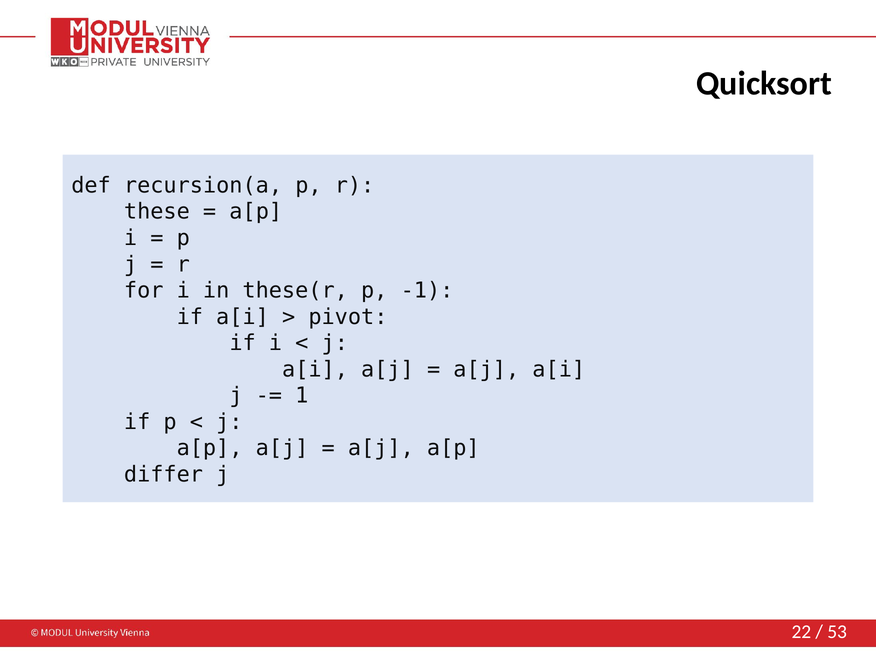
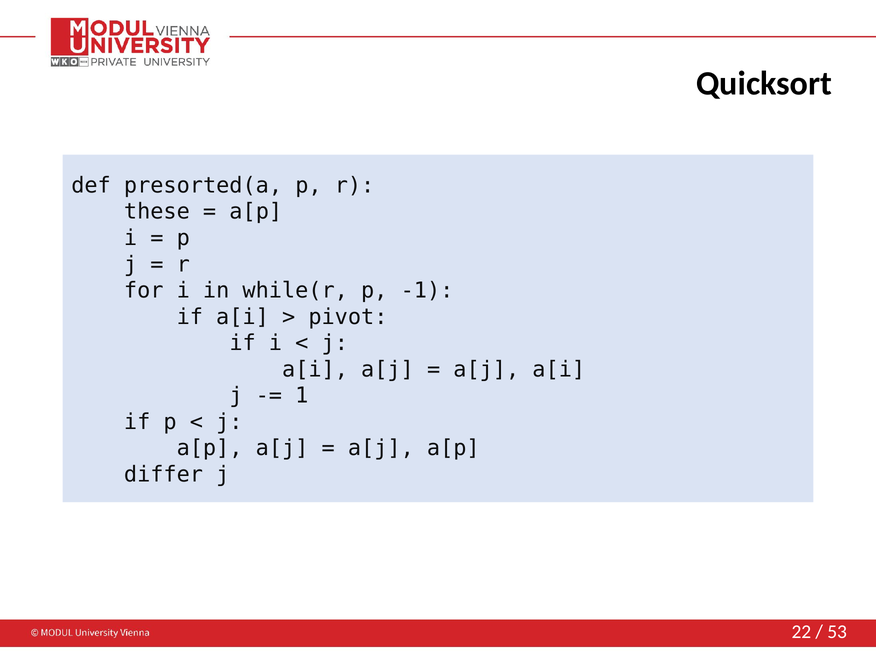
recursion(a: recursion(a -> presorted(a
these(r: these(r -> while(r
